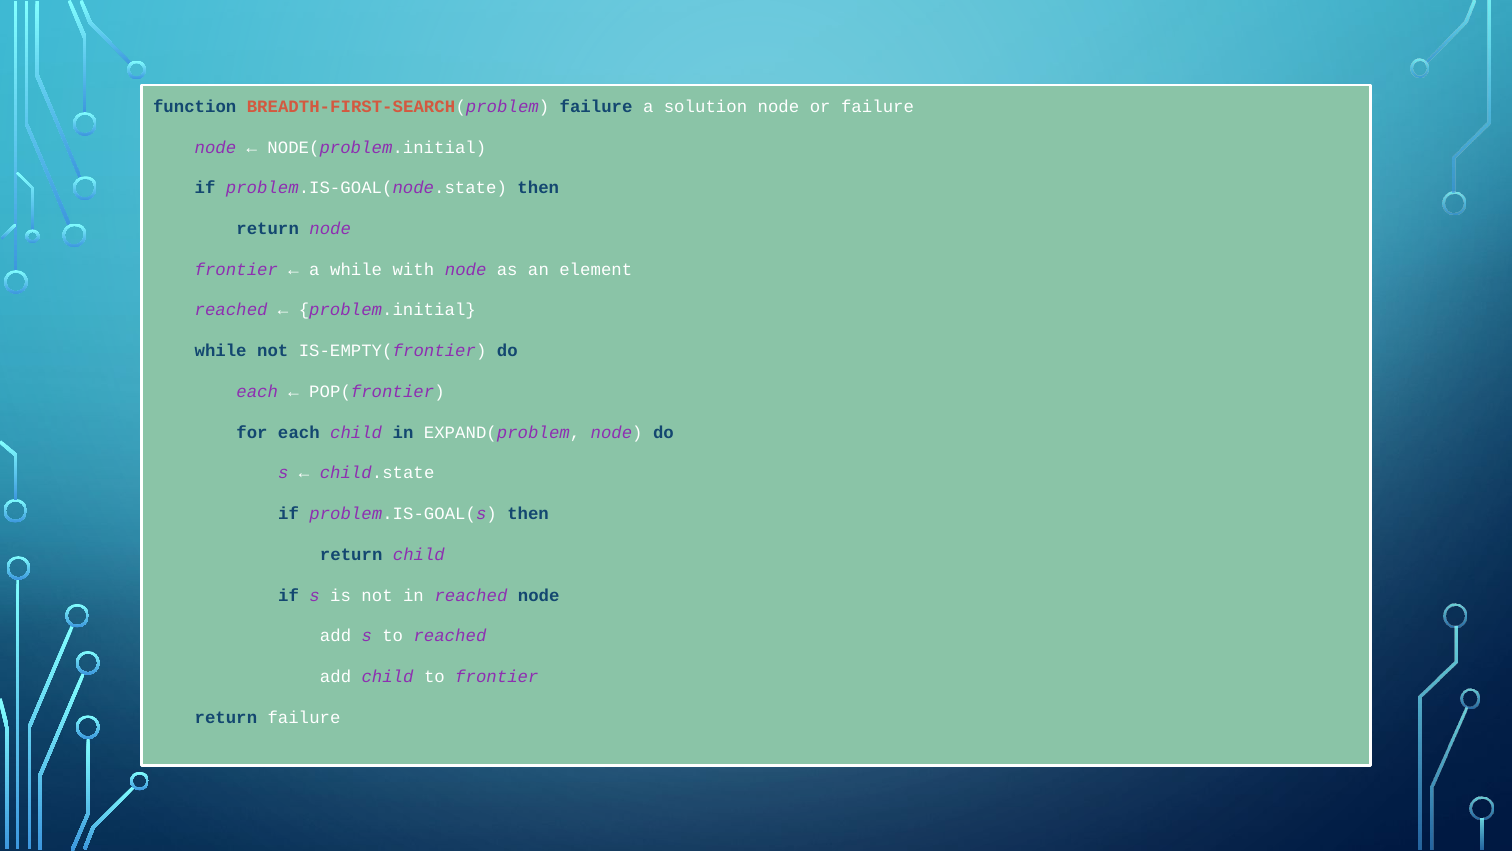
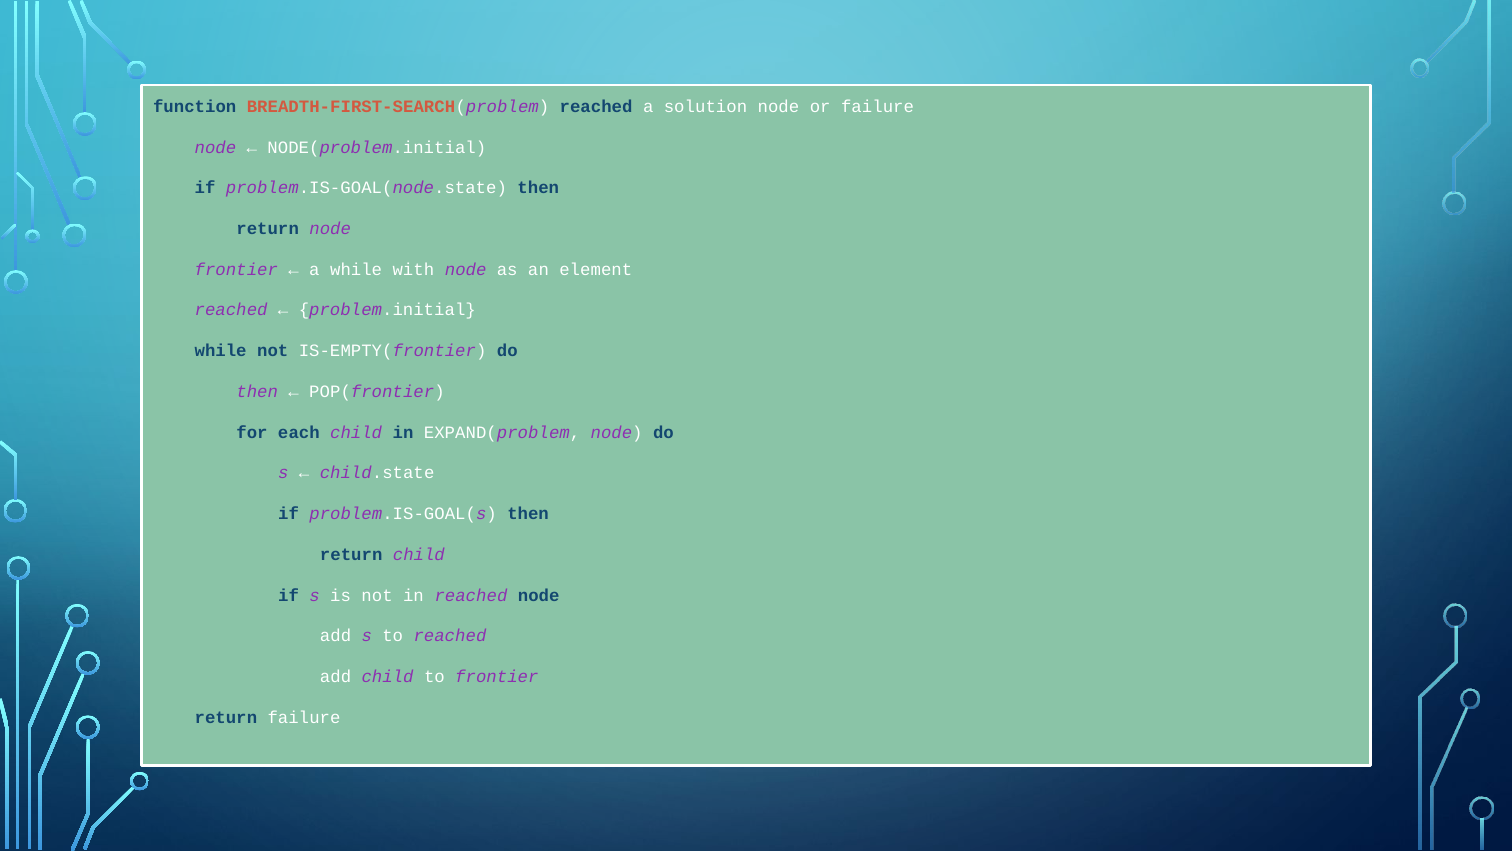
BREADTH-FIRST-SEARCH(problem failure: failure -> reached
each at (257, 391): each -> then
